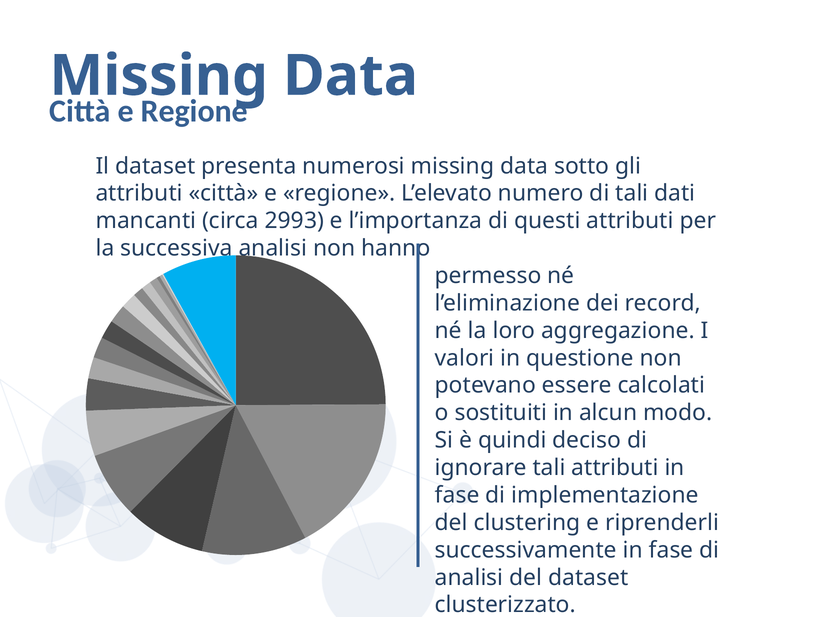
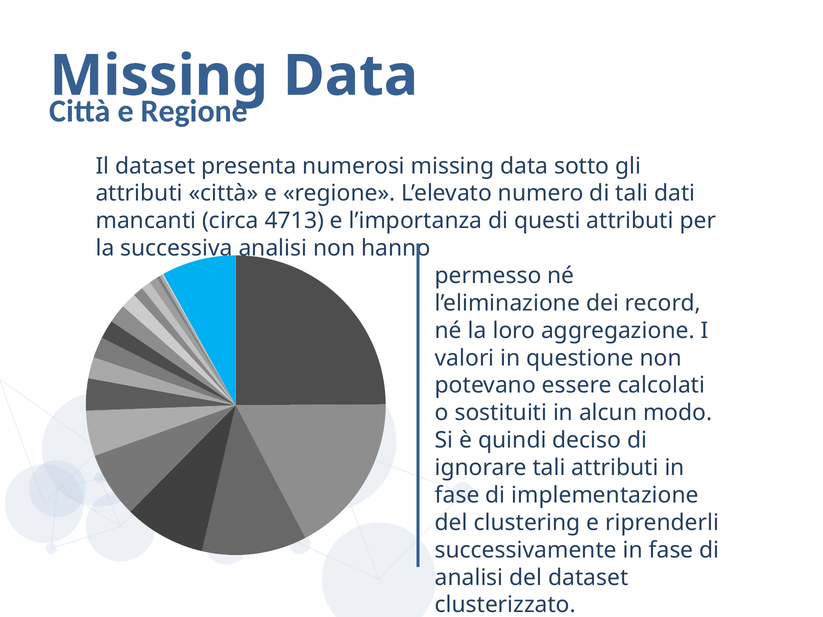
2993: 2993 -> 4713
